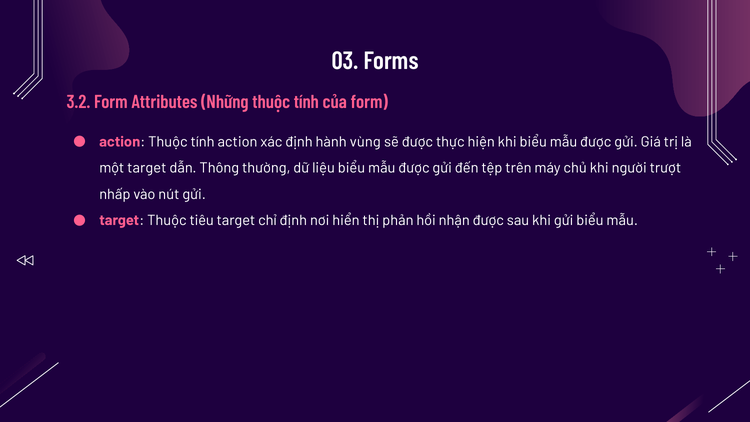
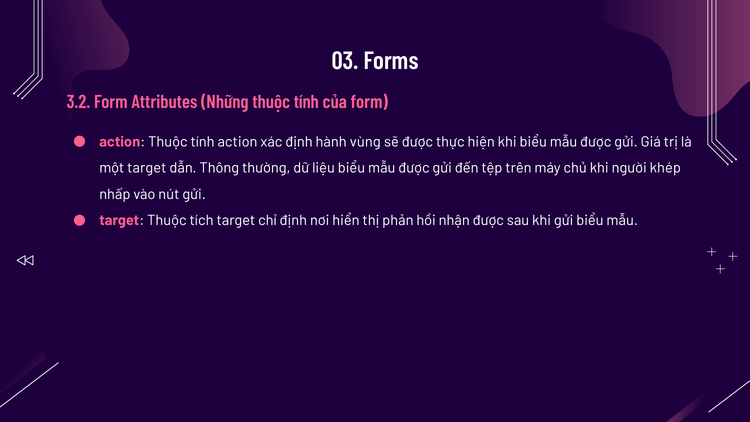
trượt: trượt -> khép
tiêu: tiêu -> tích
